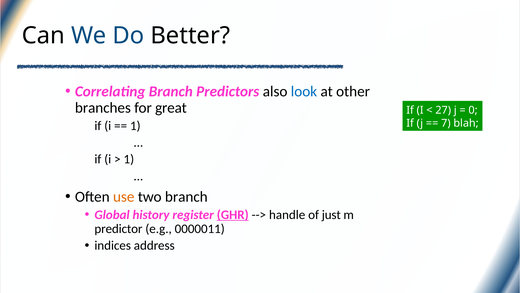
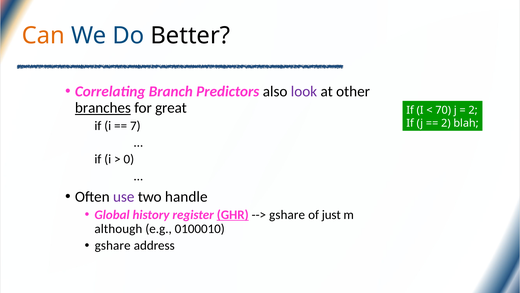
Can colour: black -> orange
look colour: blue -> purple
branches underline: none -> present
27: 27 -> 70
0 at (473, 110): 0 -> 2
7 at (446, 123): 7 -> 2
1 at (135, 126): 1 -> 7
1 at (129, 159): 1 -> 0
use colour: orange -> purple
two branch: branch -> handle
handle at (287, 214): handle -> gshare
predictor: predictor -> although
0000011: 0000011 -> 0100010
indices at (113, 245): indices -> gshare
